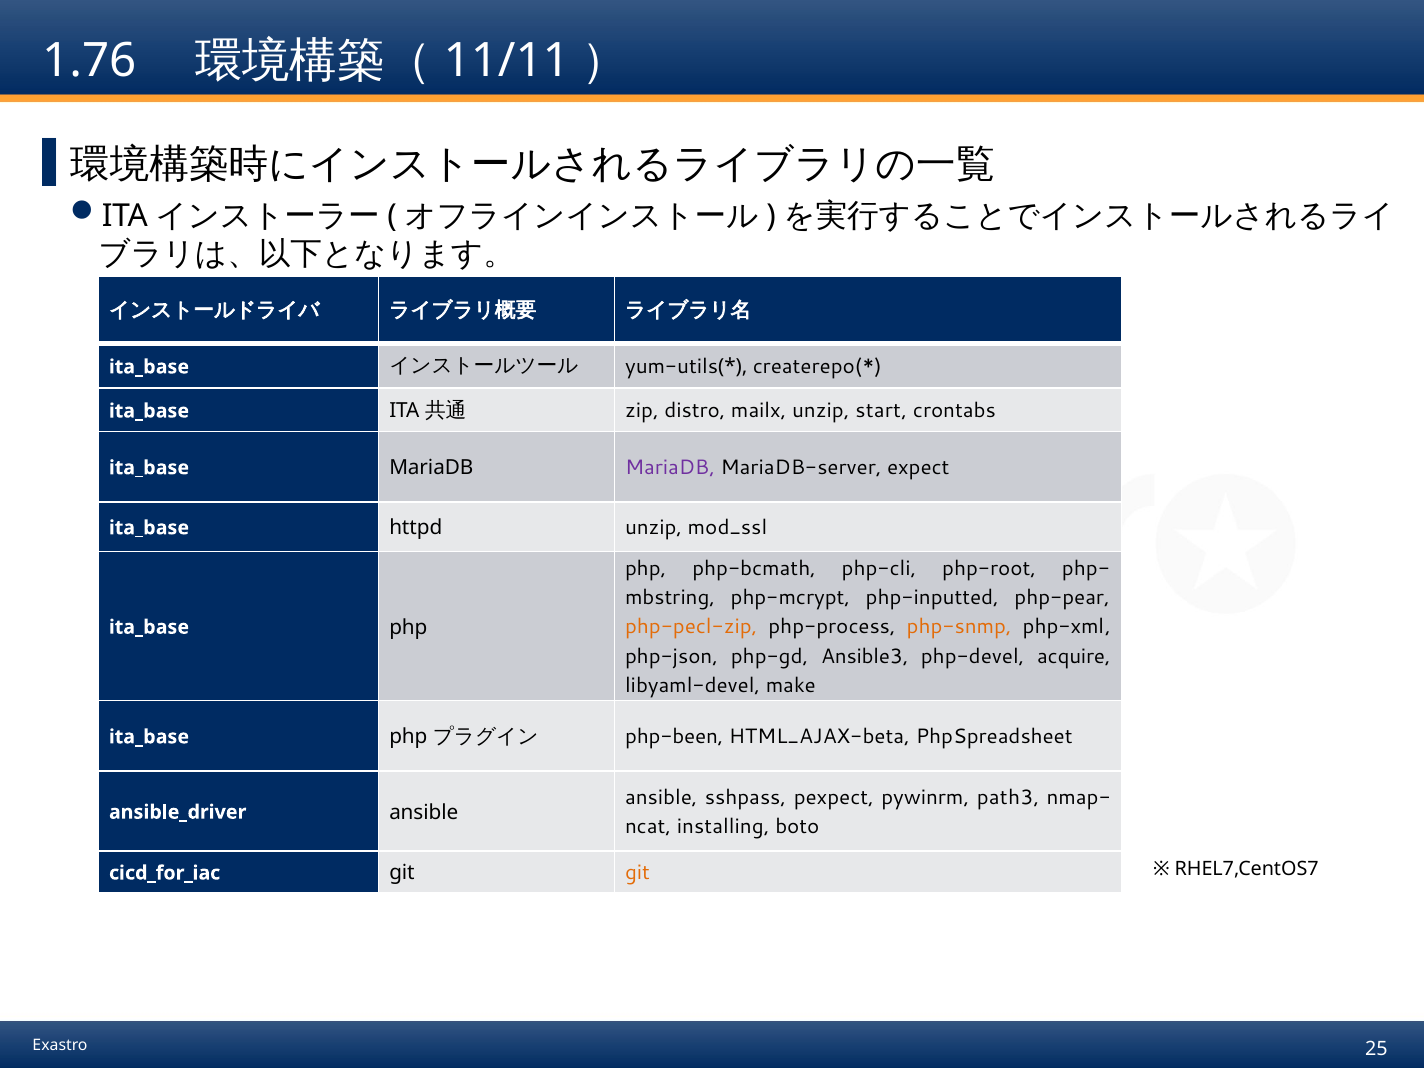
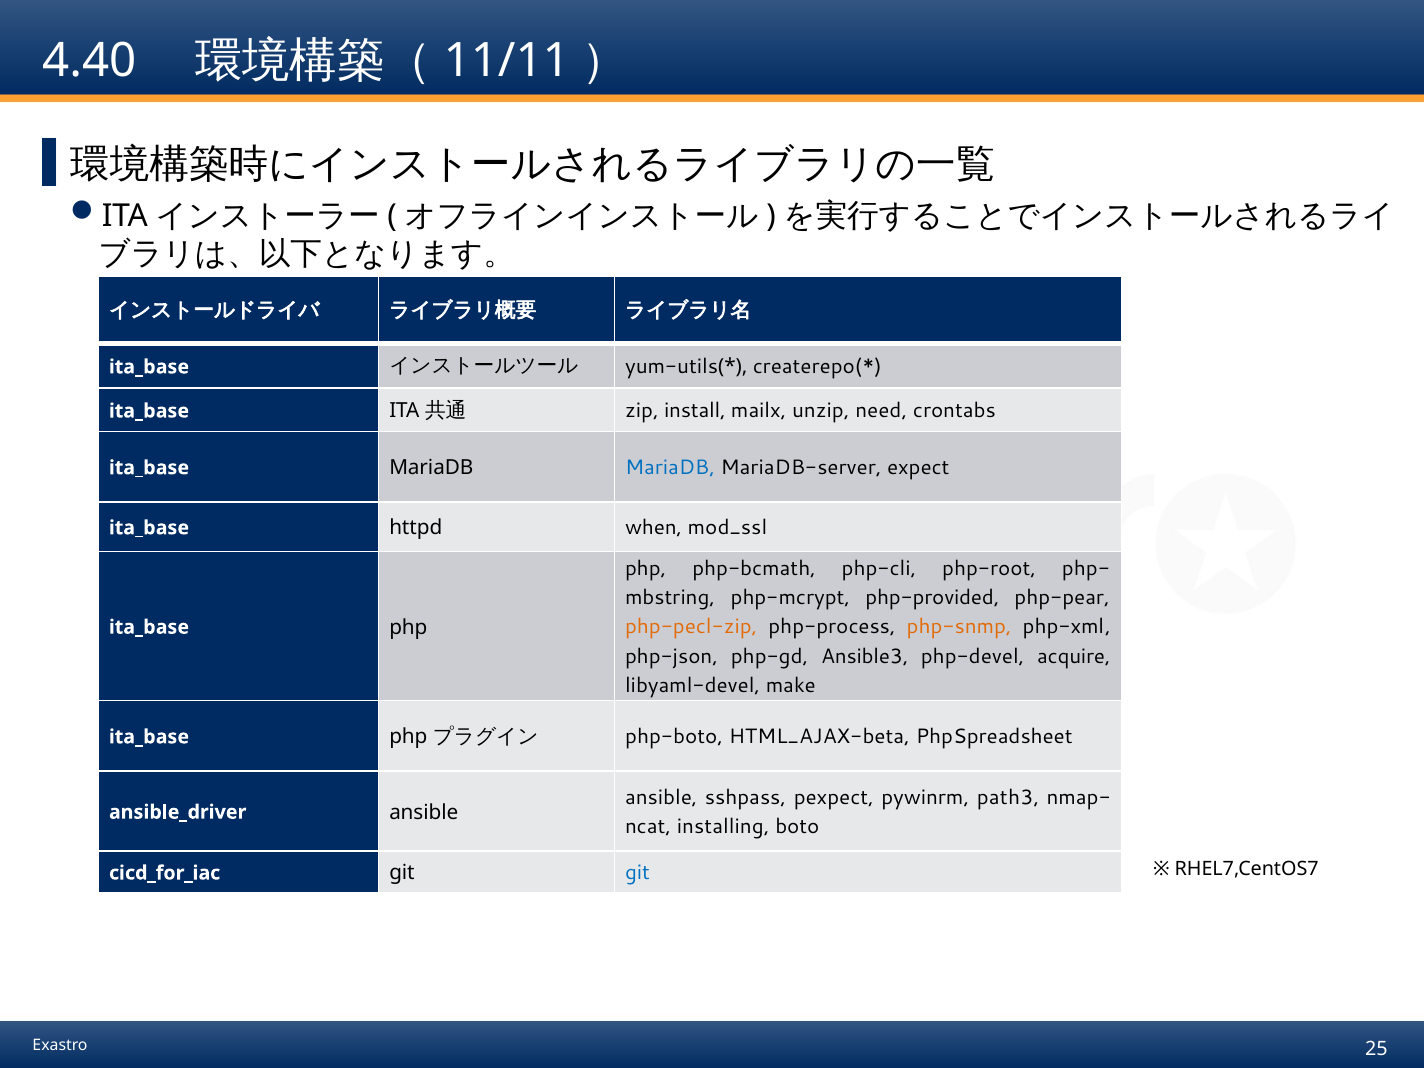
1.76: 1.76 -> 4.40
distro: distro -> install
start: start -> need
MariaDB at (670, 468) colour: purple -> blue
httpd unzip: unzip -> when
php-inputted: php-inputted -> php-provided
php-been: php-been -> php-boto
git at (638, 873) colour: orange -> blue
